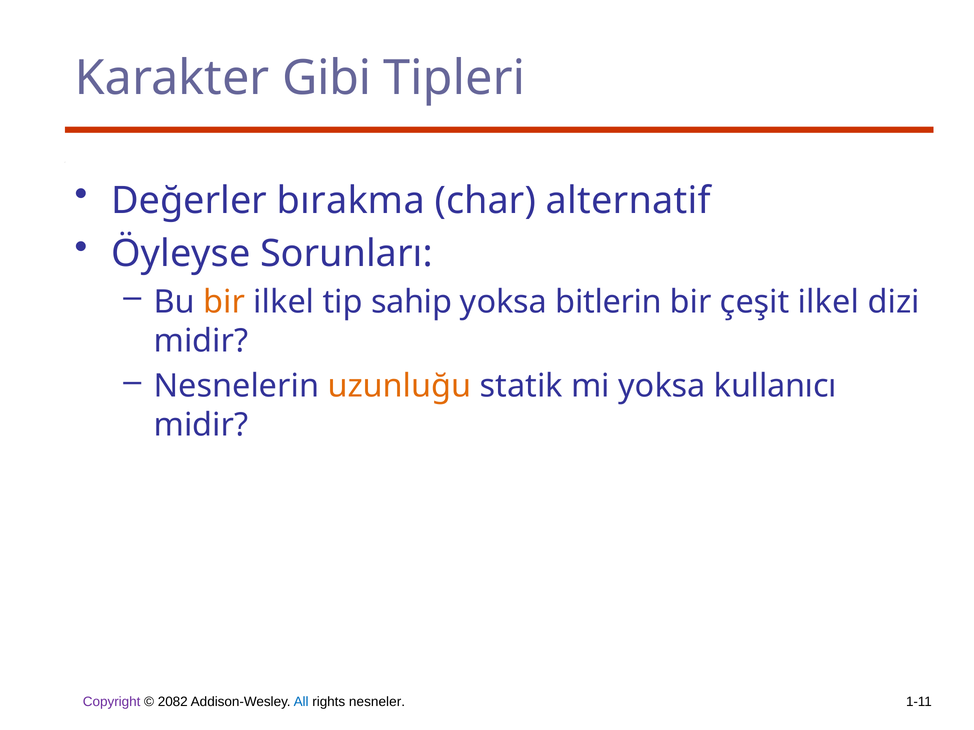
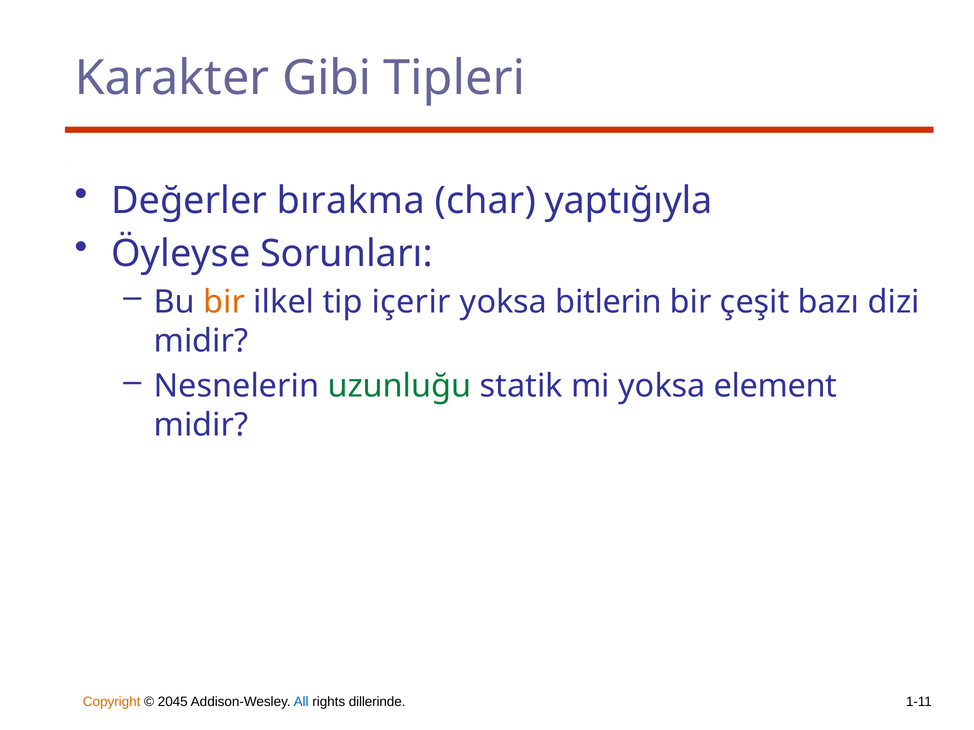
alternatif: alternatif -> yaptığıyla
sahip: sahip -> içerir
çeşit ilkel: ilkel -> bazı
uzunluğu colour: orange -> green
kullanıcı: kullanıcı -> element
Copyright colour: purple -> orange
2082: 2082 -> 2045
nesneler: nesneler -> dillerinde
